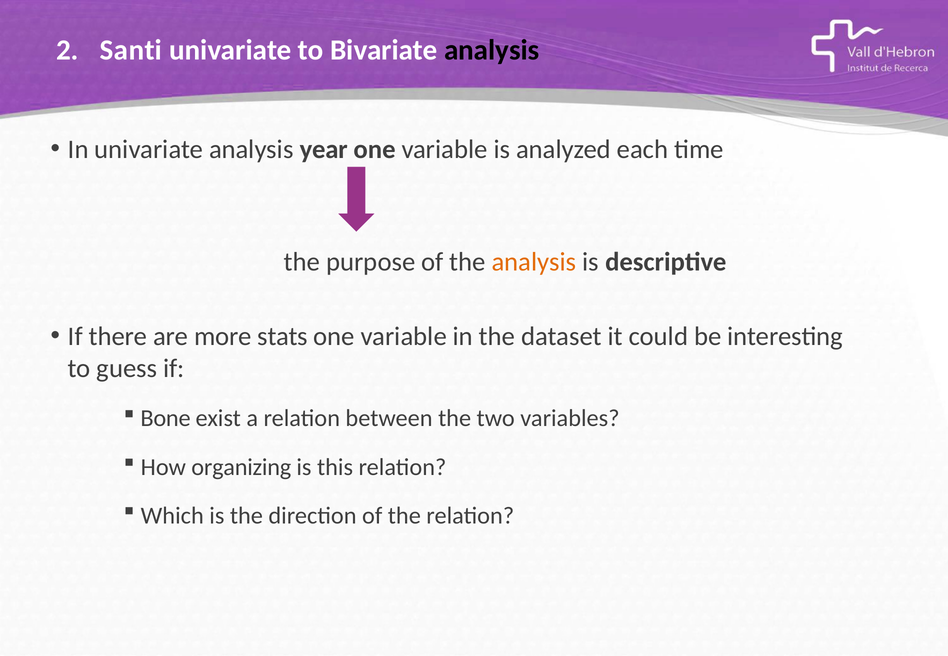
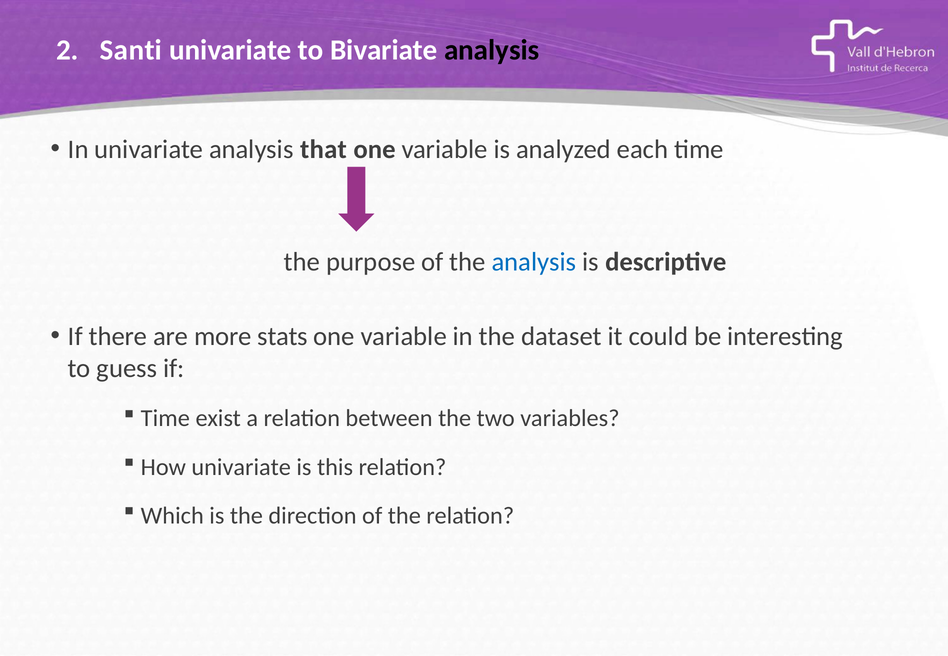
year: year -> that
analysis at (534, 262) colour: orange -> blue
Bone at (166, 419): Bone -> Time
How organizing: organizing -> univariate
